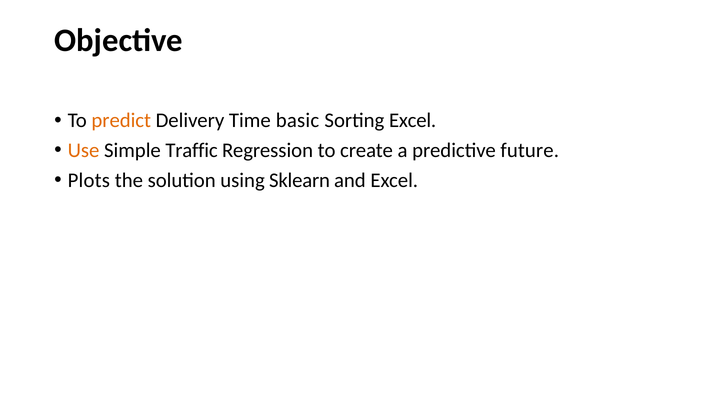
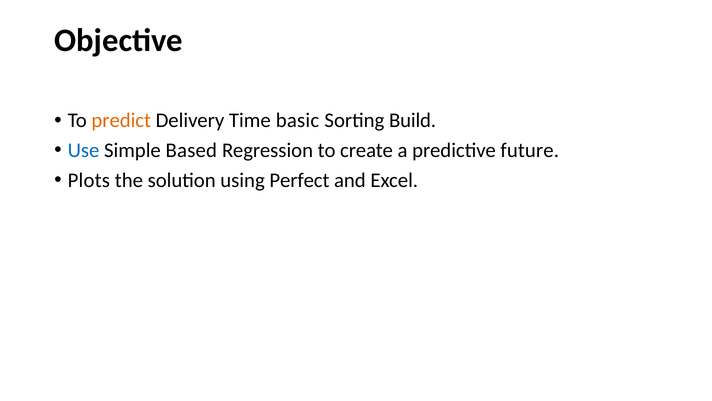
Sorting Excel: Excel -> Build
Use colour: orange -> blue
Traffic: Traffic -> Based
Sklearn: Sklearn -> Perfect
